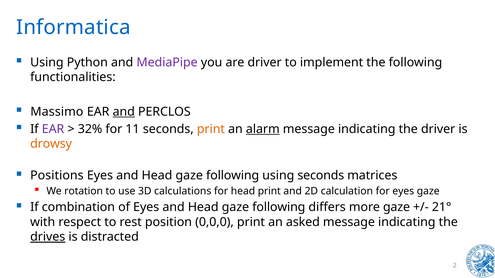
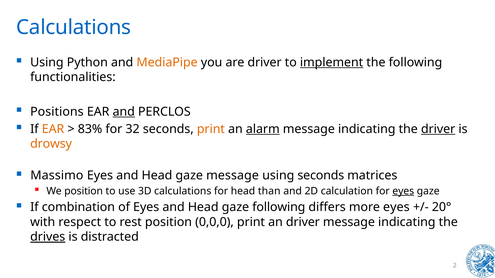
Informatica at (73, 27): Informatica -> Calculations
MediaPipe colour: purple -> orange
implement underline: none -> present
Massimo: Massimo -> Positions
EAR at (53, 129) colour: purple -> orange
32%: 32% -> 83%
11: 11 -> 32
driver at (438, 129) underline: none -> present
Positions: Positions -> Massimo
following at (233, 176): following -> message
We rotation: rotation -> position
head print: print -> than
eyes at (403, 191) underline: none -> present
more gaze: gaze -> eyes
21°: 21° -> 20°
an asked: asked -> driver
